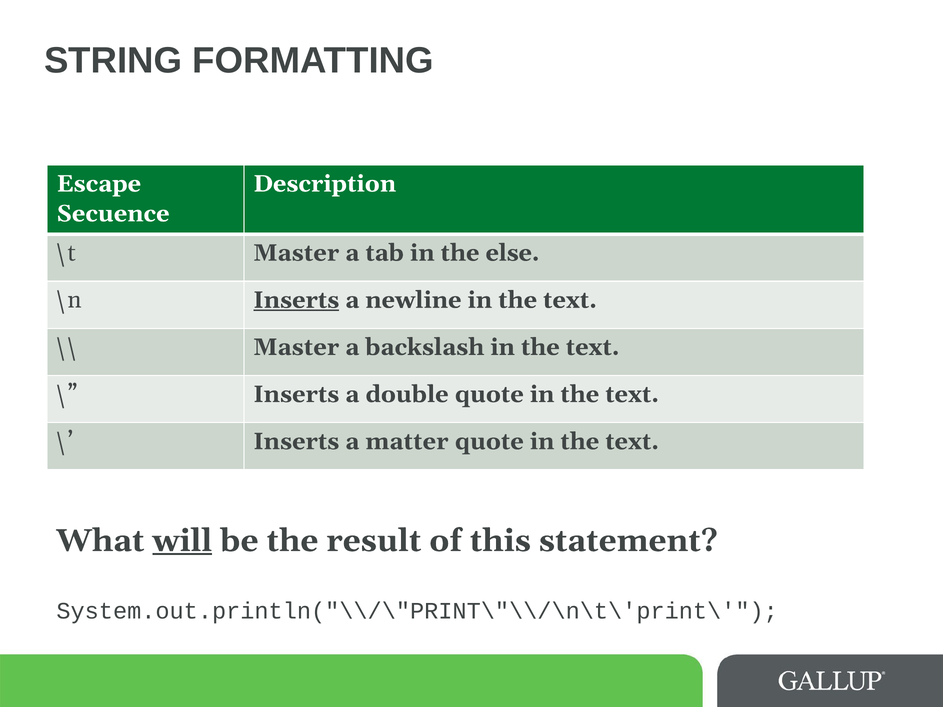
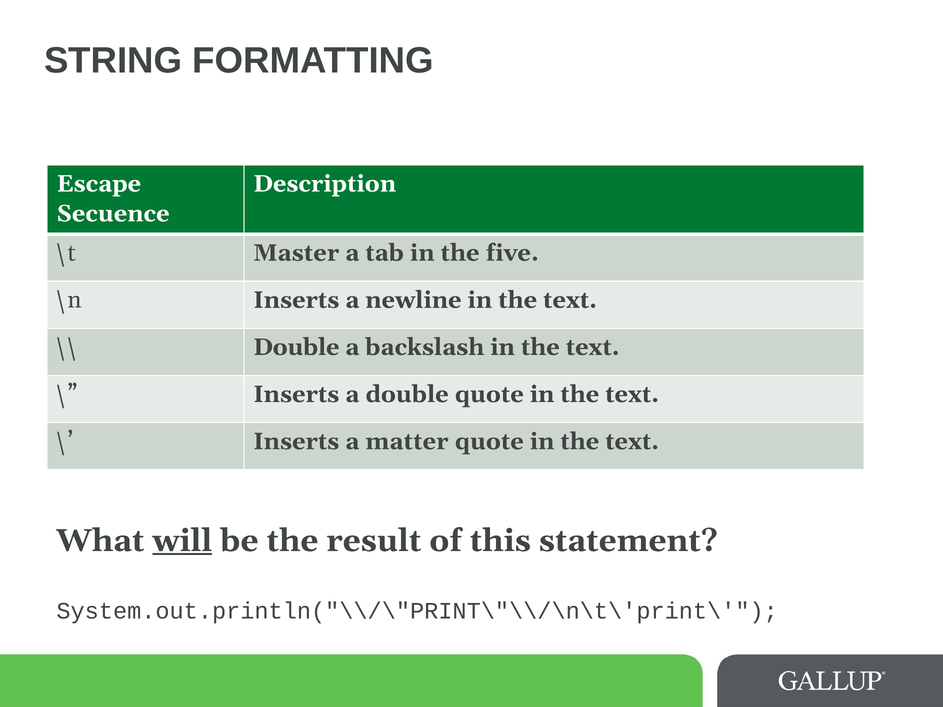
else: else -> five
Inserts at (296, 300) underline: present -> none
Master at (296, 347): Master -> Double
